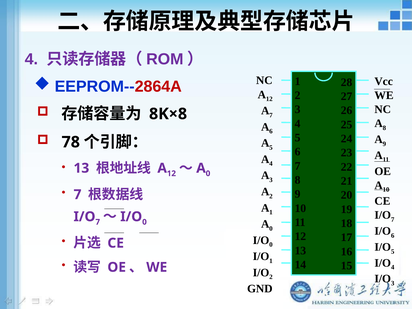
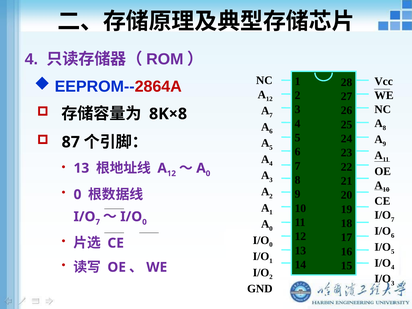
78: 78 -> 87
7 at (77, 195): 7 -> 0
